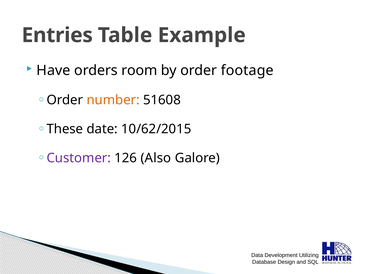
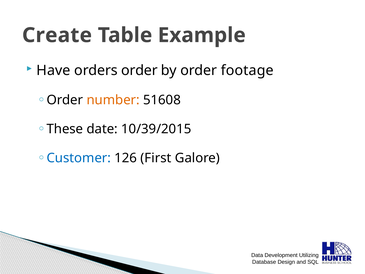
Entries: Entries -> Create
orders room: room -> order
10/62/2015: 10/62/2015 -> 10/39/2015
Customer colour: purple -> blue
Also: Also -> First
